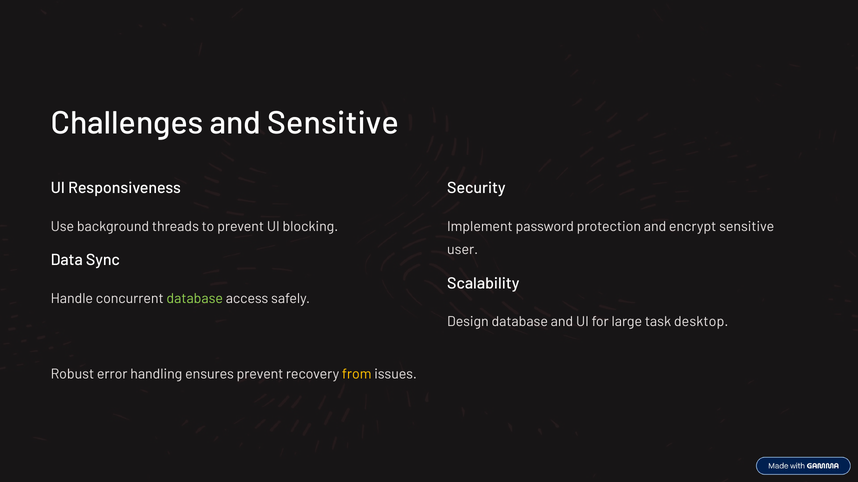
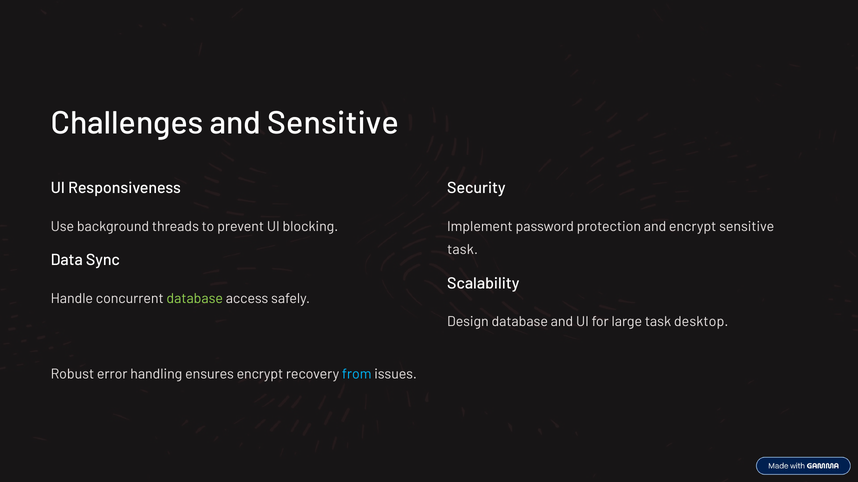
user at (463, 250): user -> task
ensures prevent: prevent -> encrypt
from colour: yellow -> light blue
